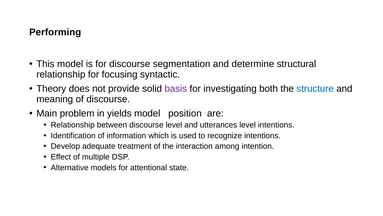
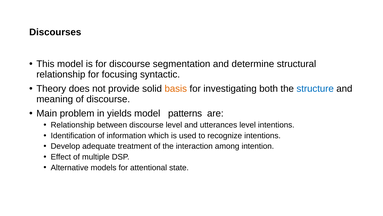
Performing: Performing -> Discourses
basis colour: purple -> orange
position: position -> patterns
